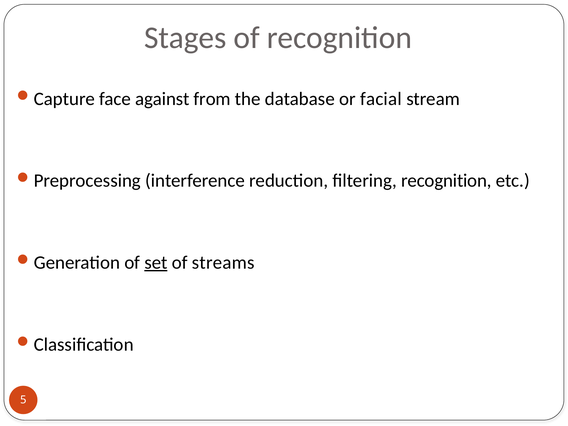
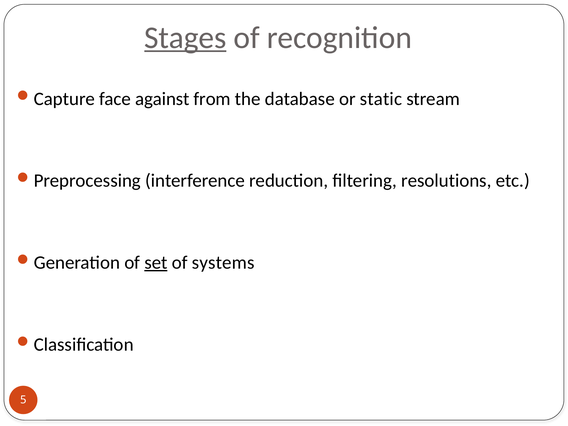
Stages underline: none -> present
facial: facial -> static
filtering recognition: recognition -> resolutions
streams: streams -> systems
